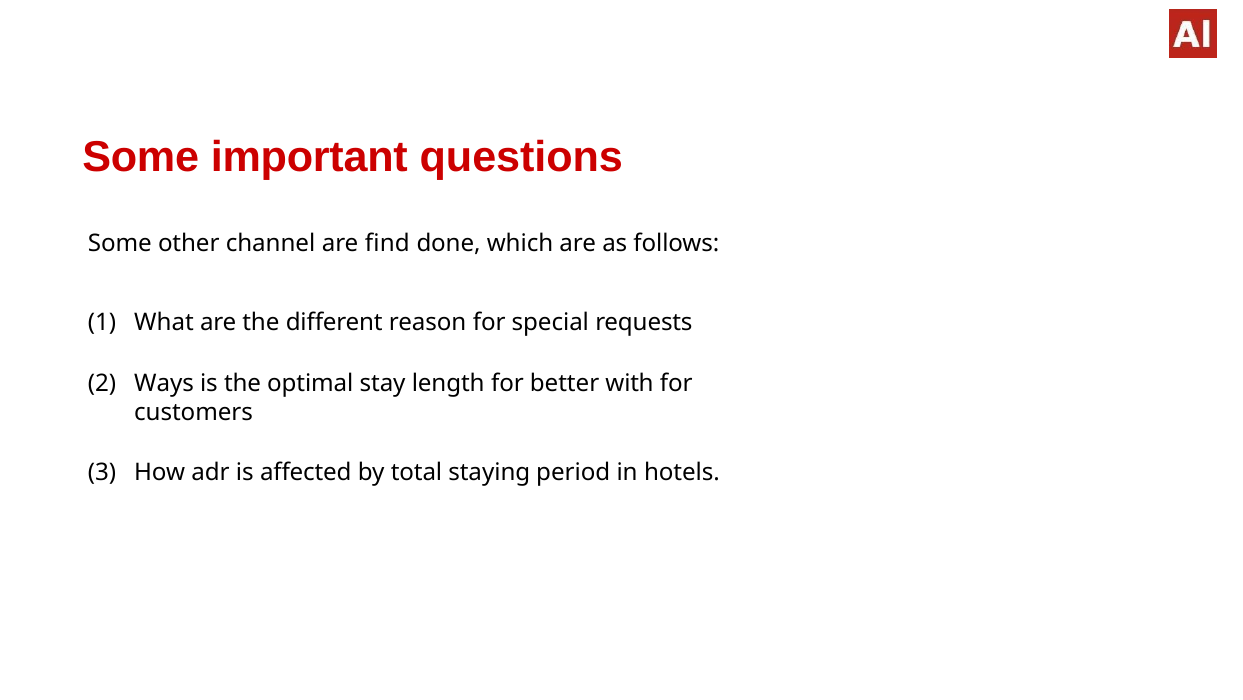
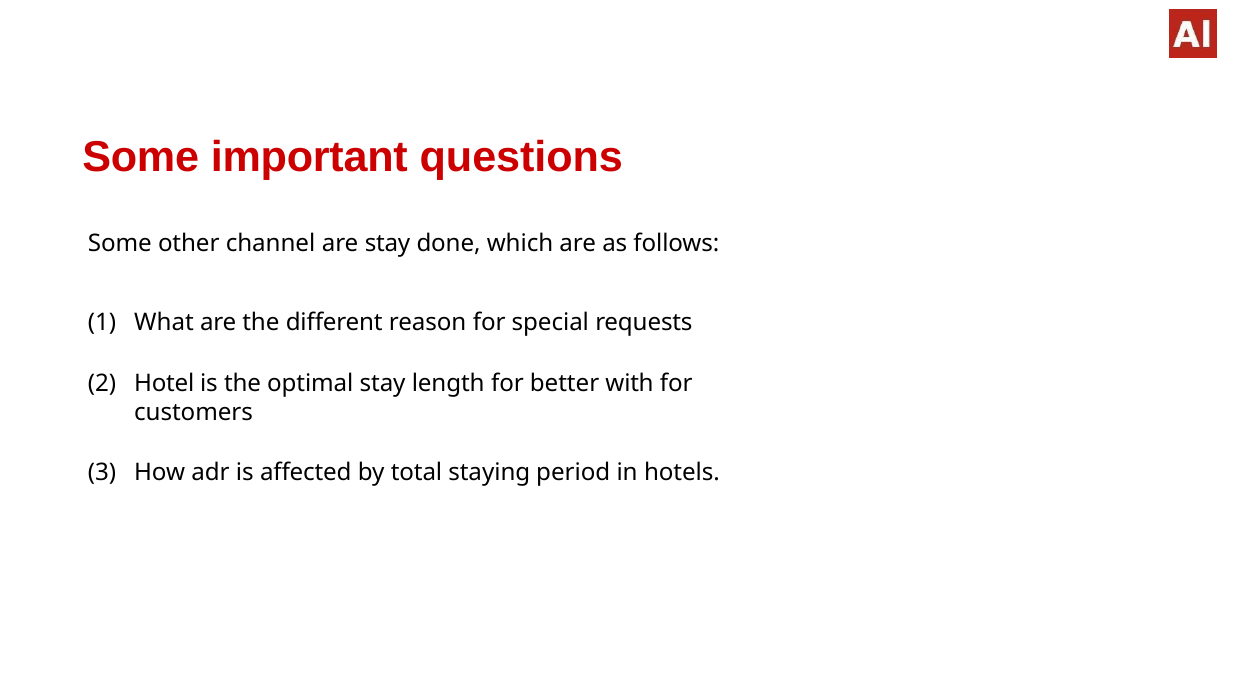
are find: find -> stay
Ways: Ways -> Hotel
